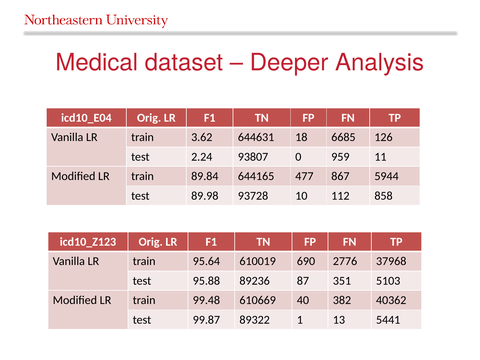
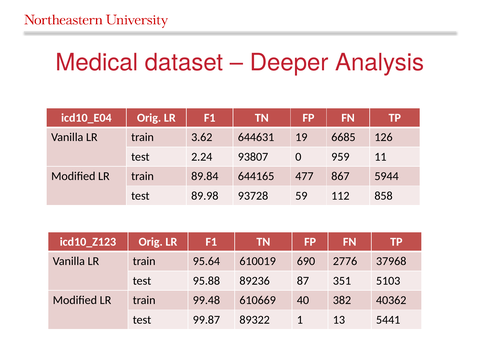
18: 18 -> 19
10: 10 -> 59
